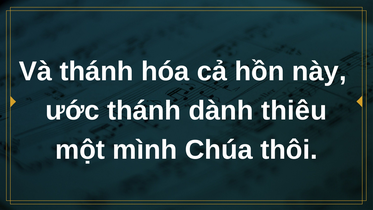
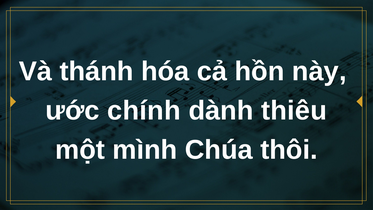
ước thánh: thánh -> chính
